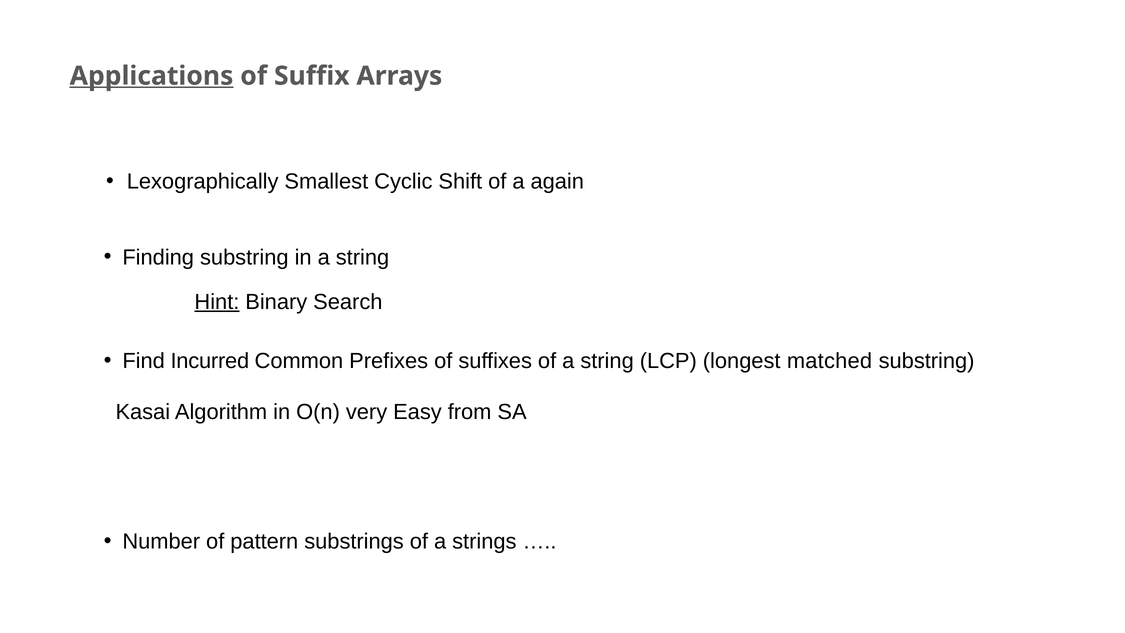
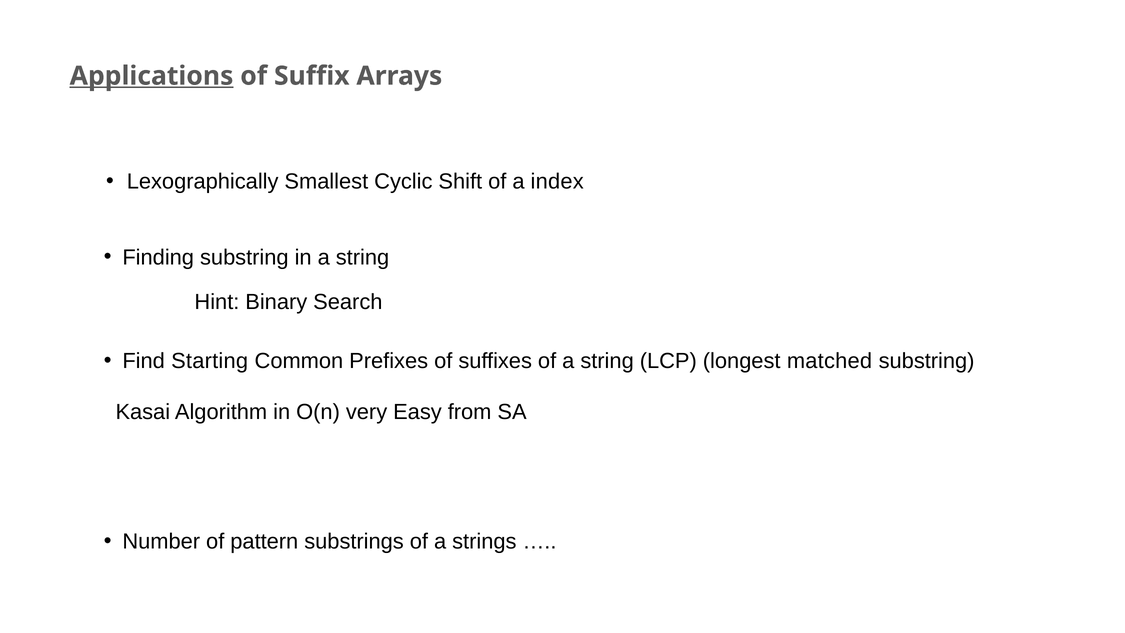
again: again -> index
Hint underline: present -> none
Incurred: Incurred -> Starting
